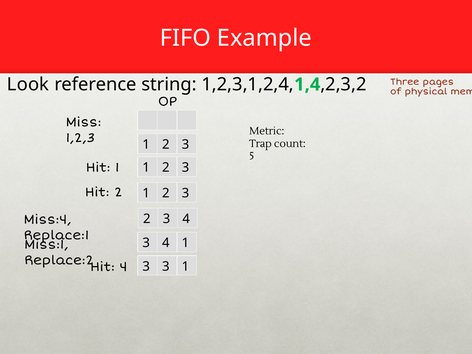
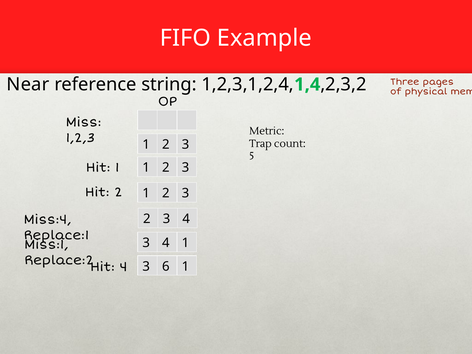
Look: Look -> Near
3 3: 3 -> 6
